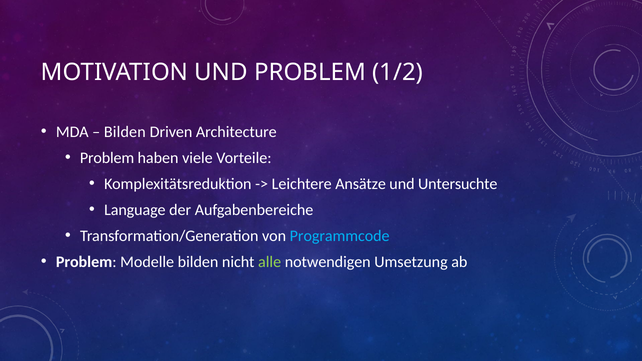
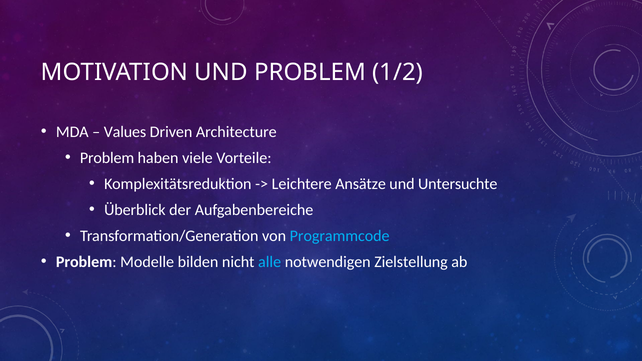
Bilden at (125, 132): Bilden -> Values
Language: Language -> Überblick
alle colour: light green -> light blue
Umsetzung: Umsetzung -> Zielstellung
